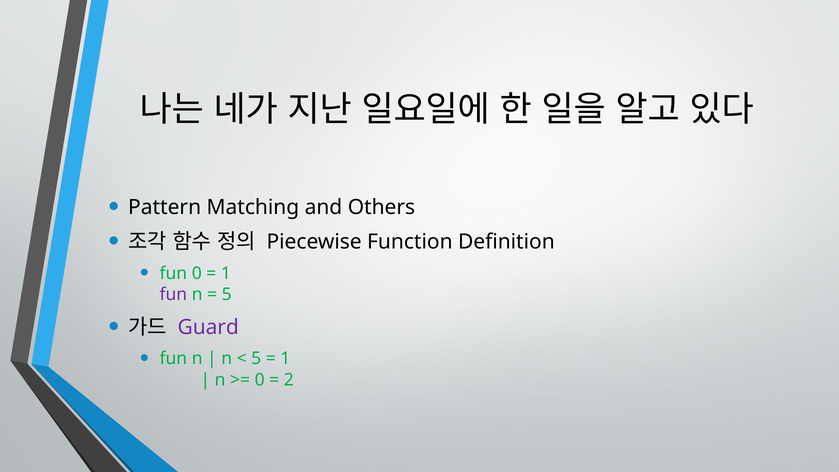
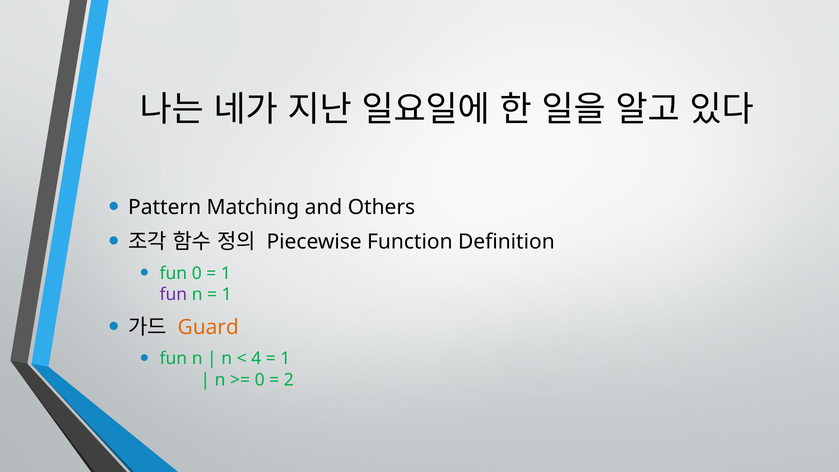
5 at (227, 294): 5 -> 1
Guard colour: purple -> orange
5 at (256, 359): 5 -> 4
